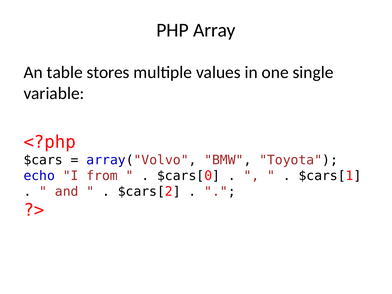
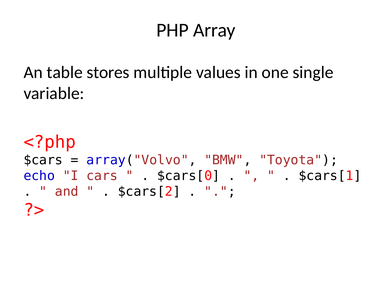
from: from -> cars
